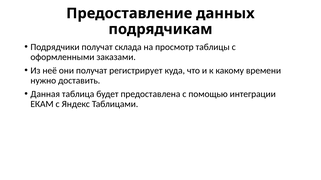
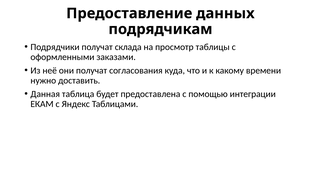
регистрирует: регистрирует -> согласования
